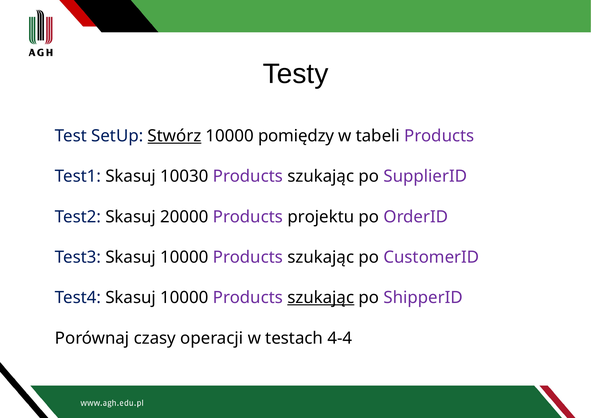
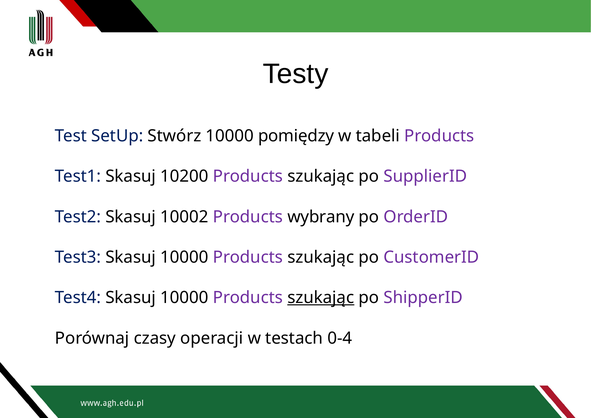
Stwórz underline: present -> none
10030: 10030 -> 10200
20000: 20000 -> 10002
projektu: projektu -> wybrany
4-4: 4-4 -> 0-4
